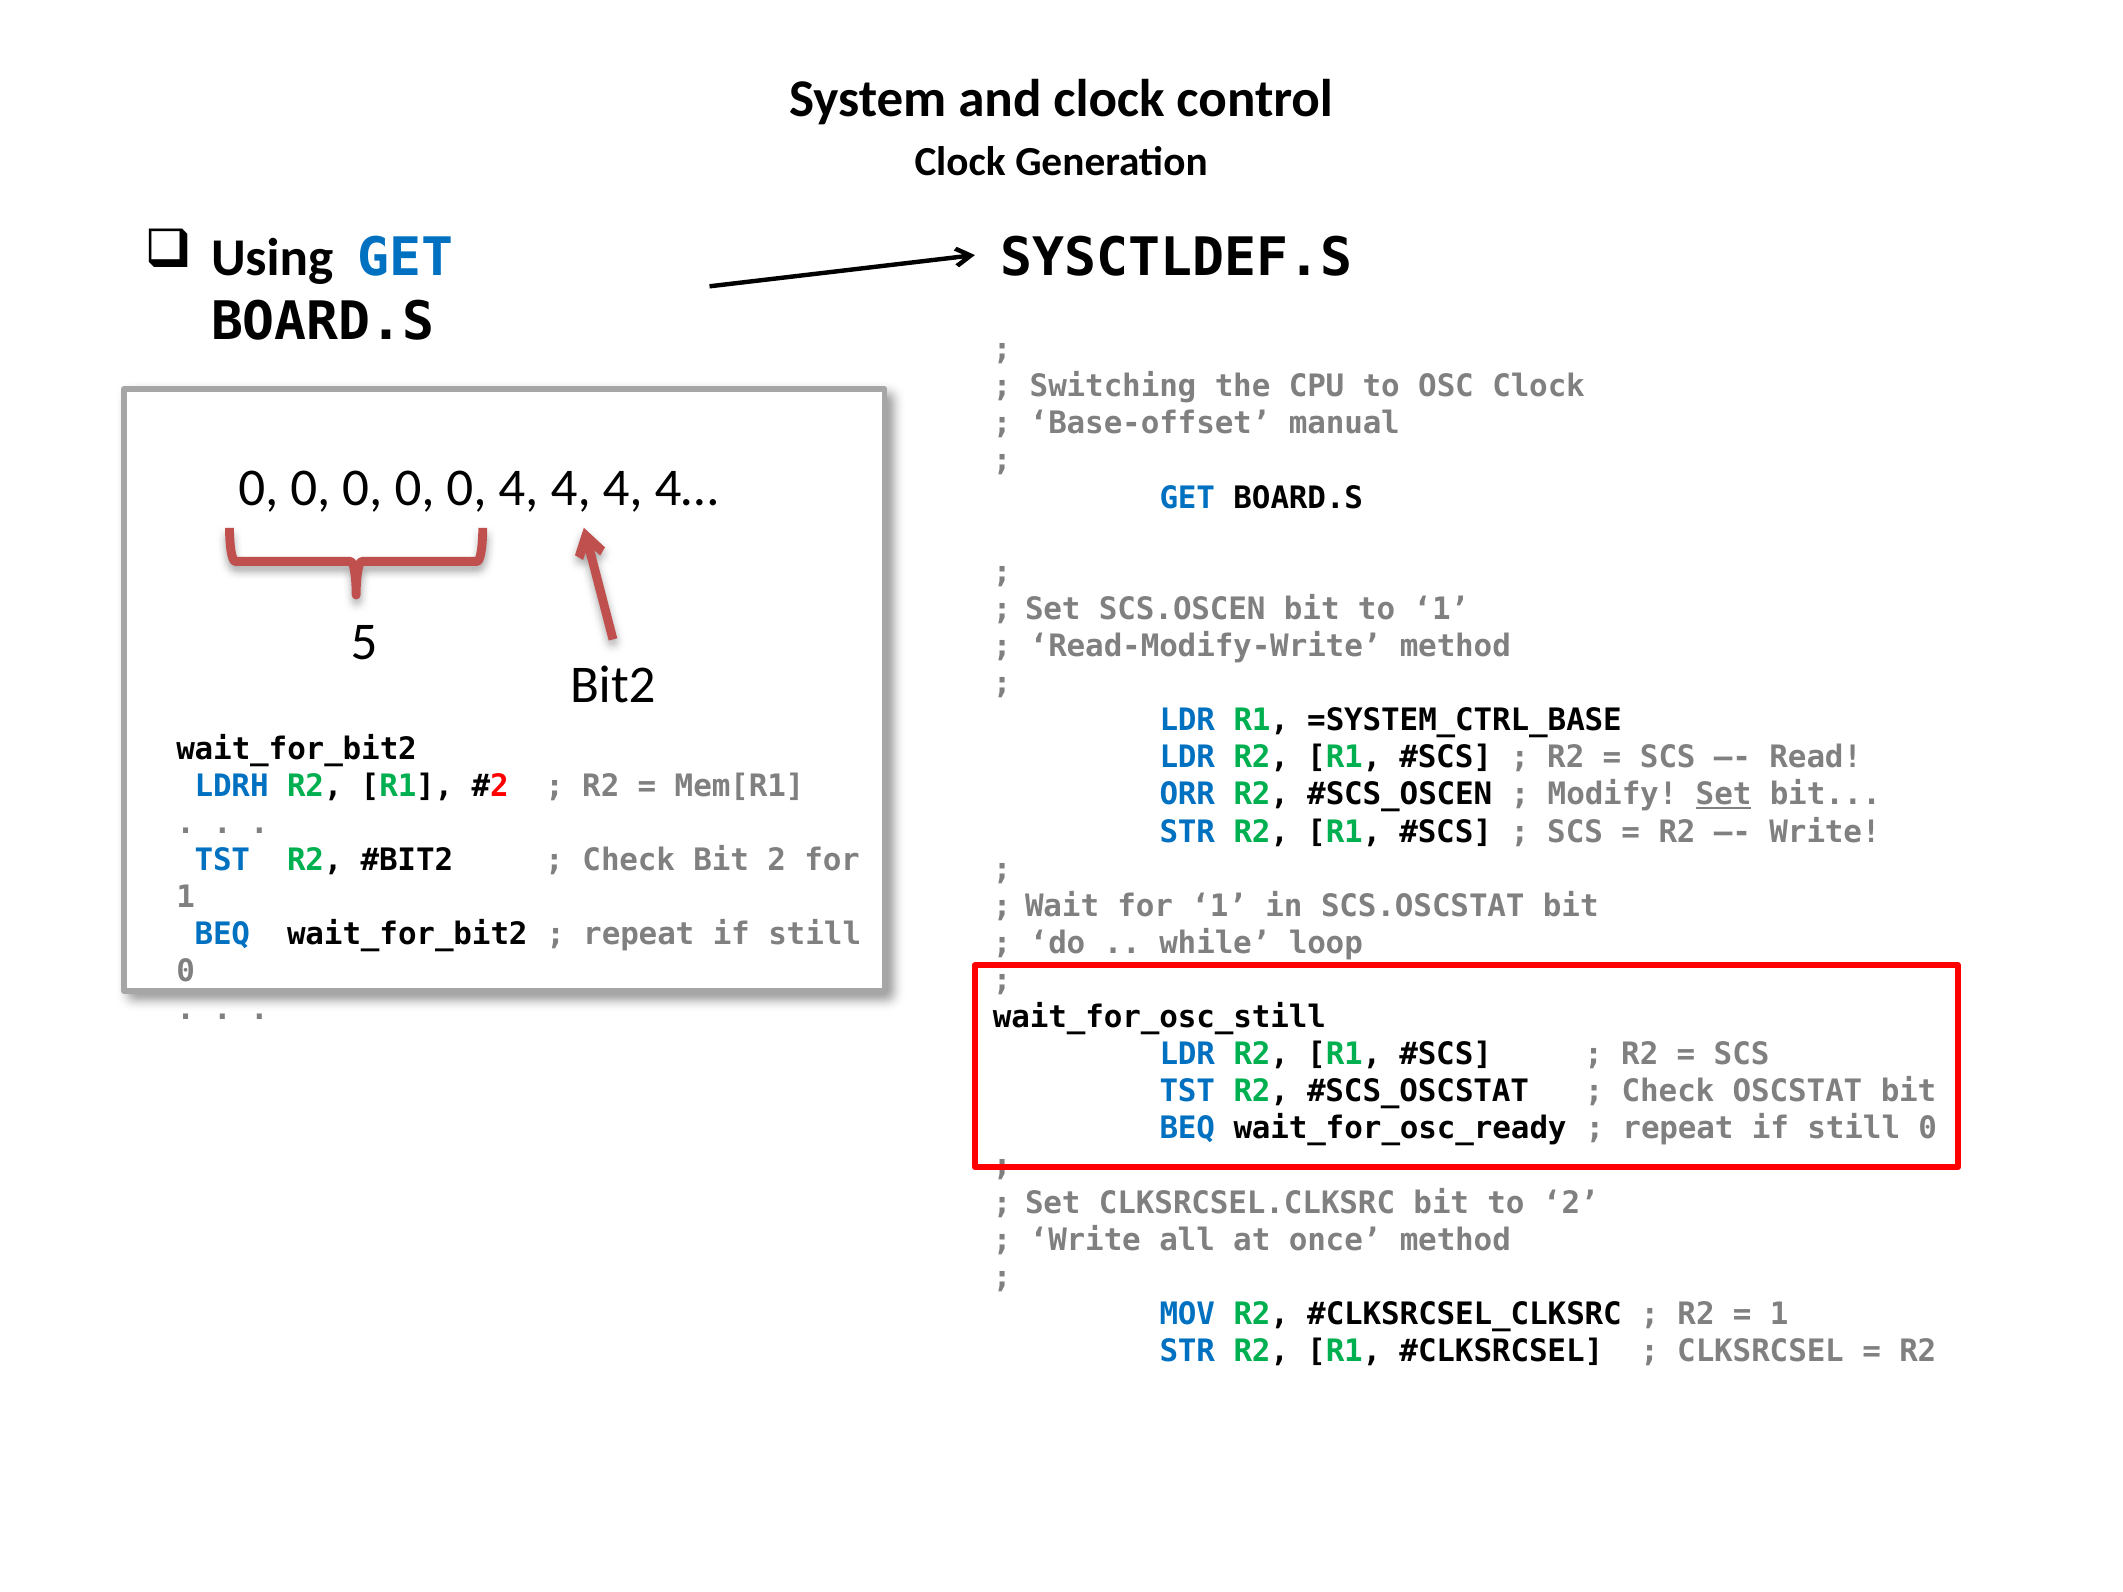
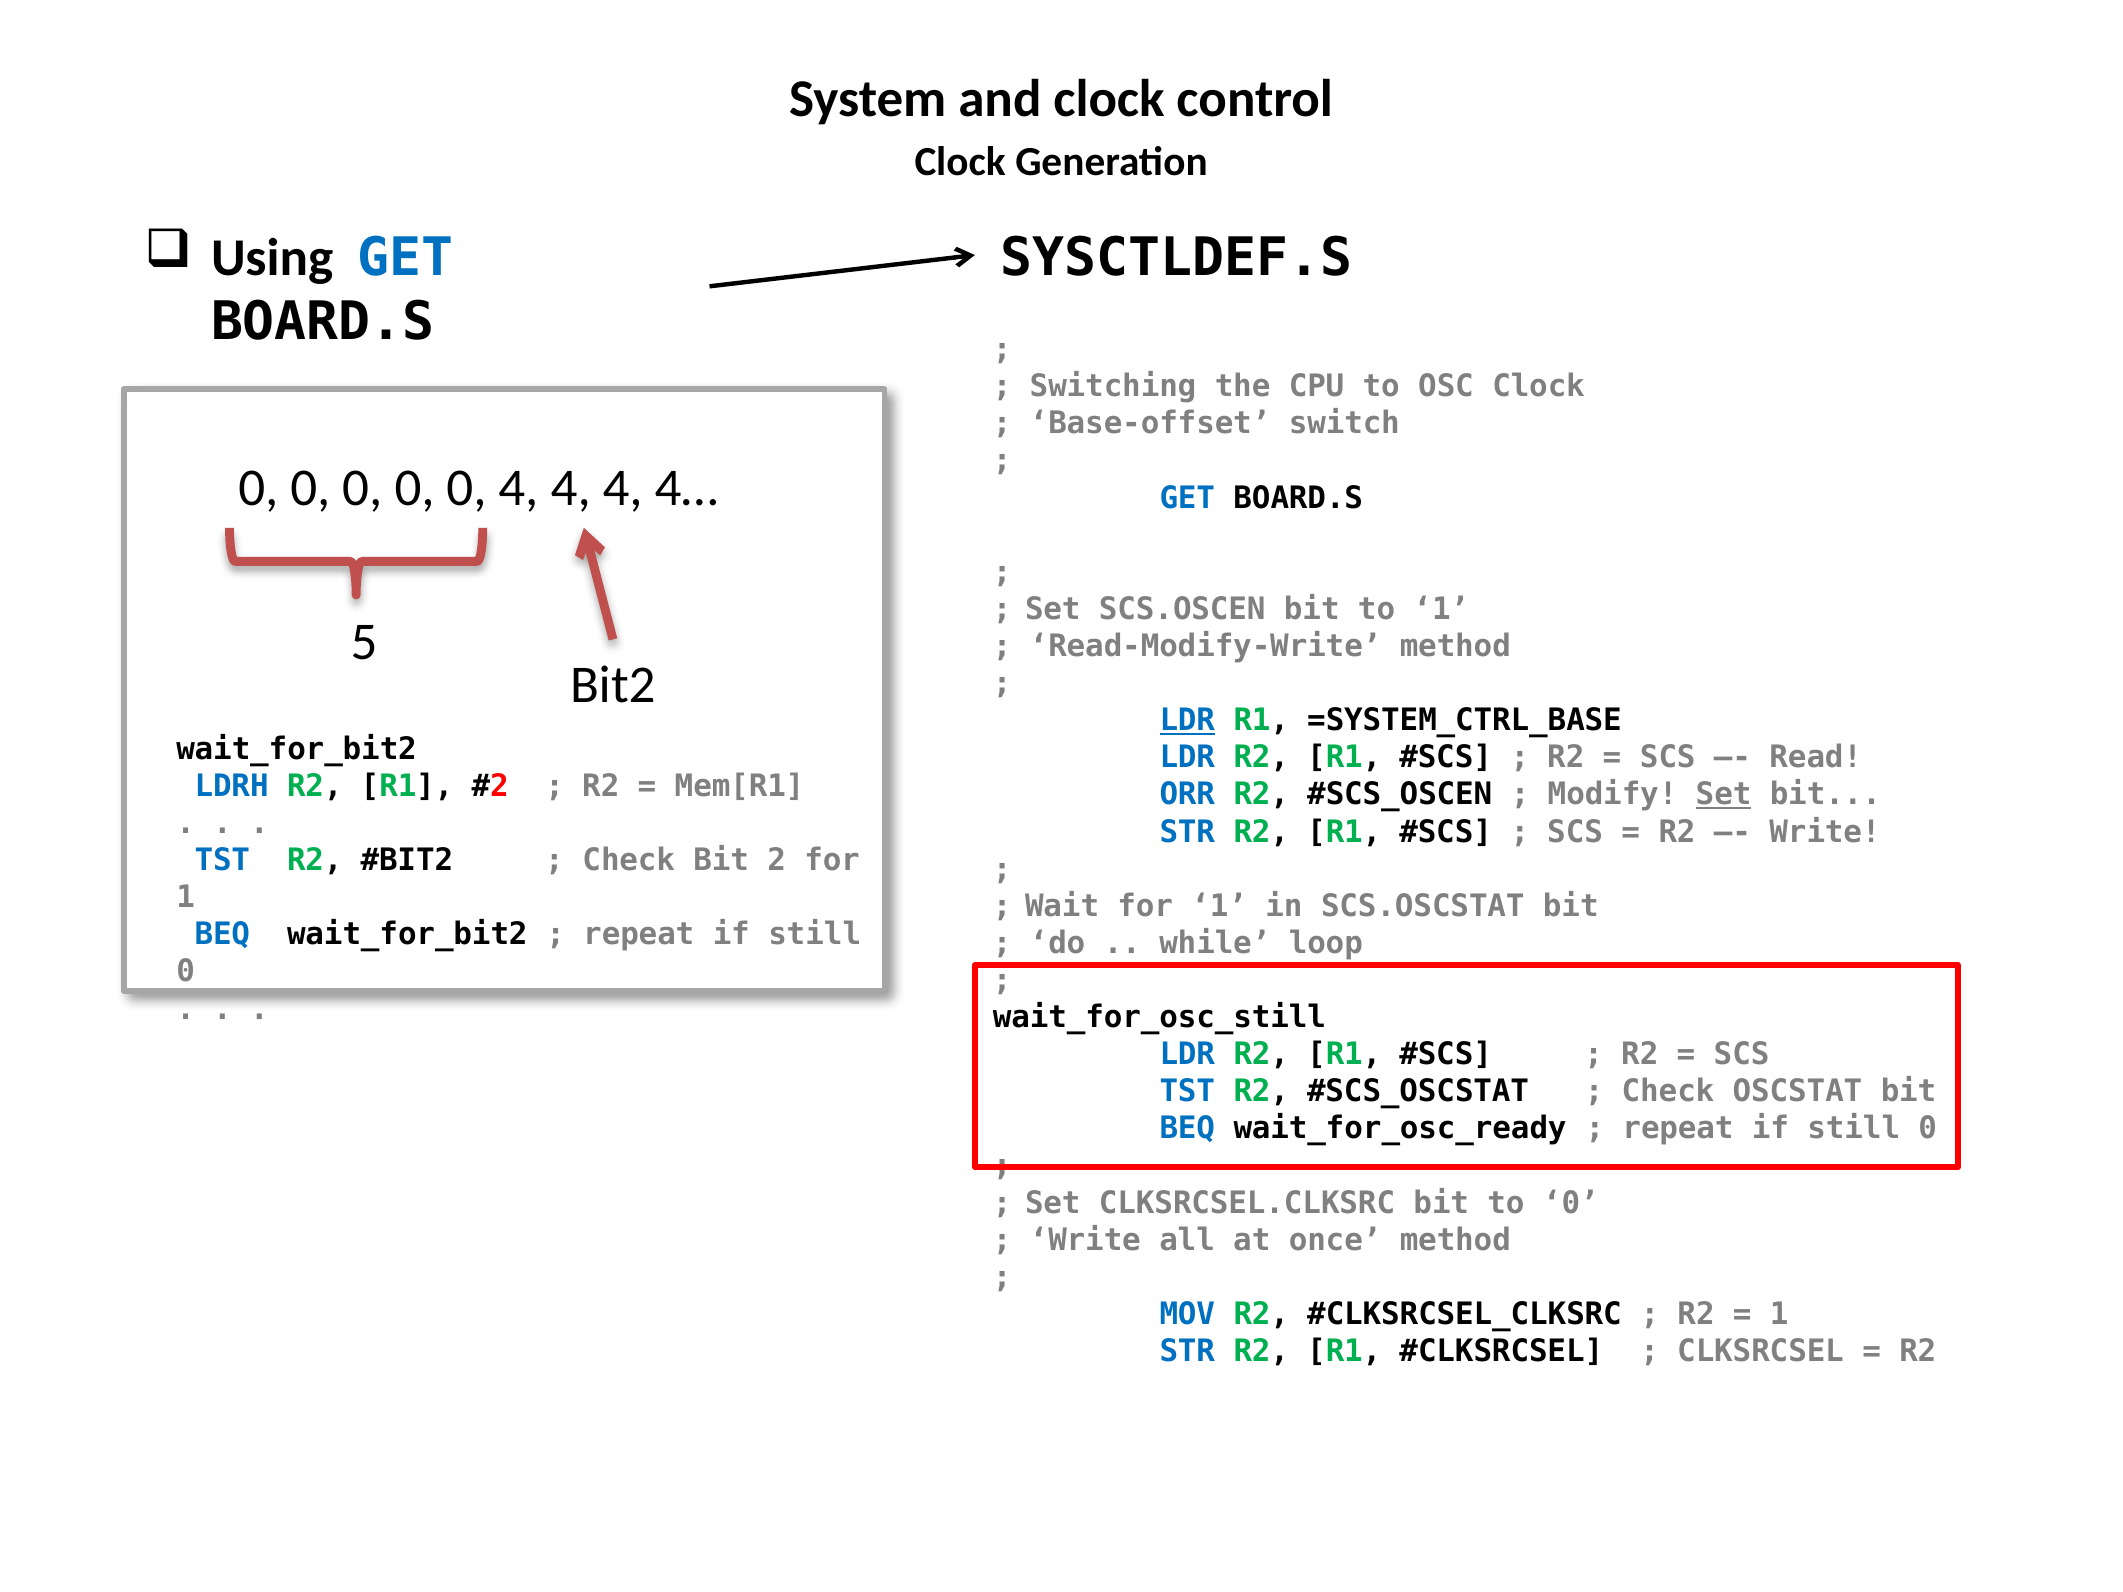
manual: manual -> switch
LDR at (1187, 721) underline: none -> present
to 2: 2 -> 0
